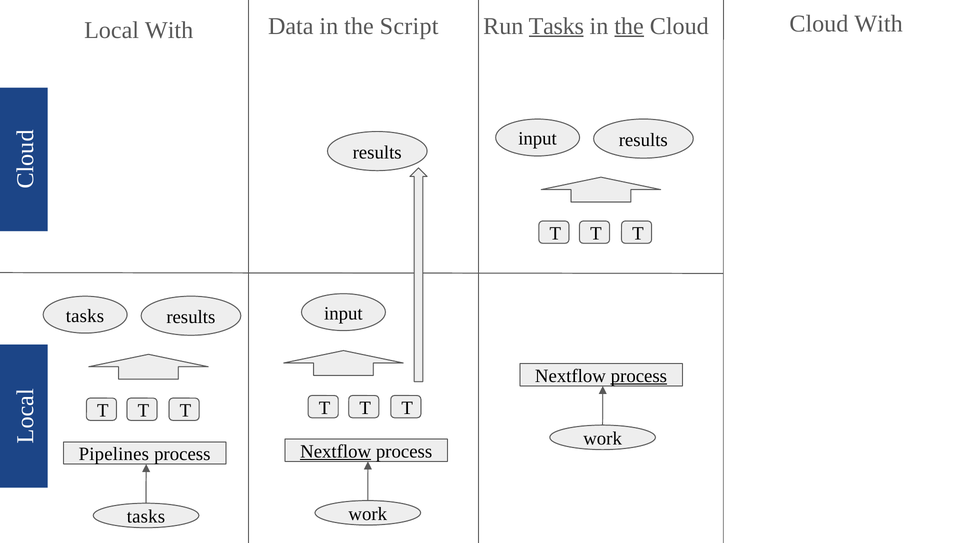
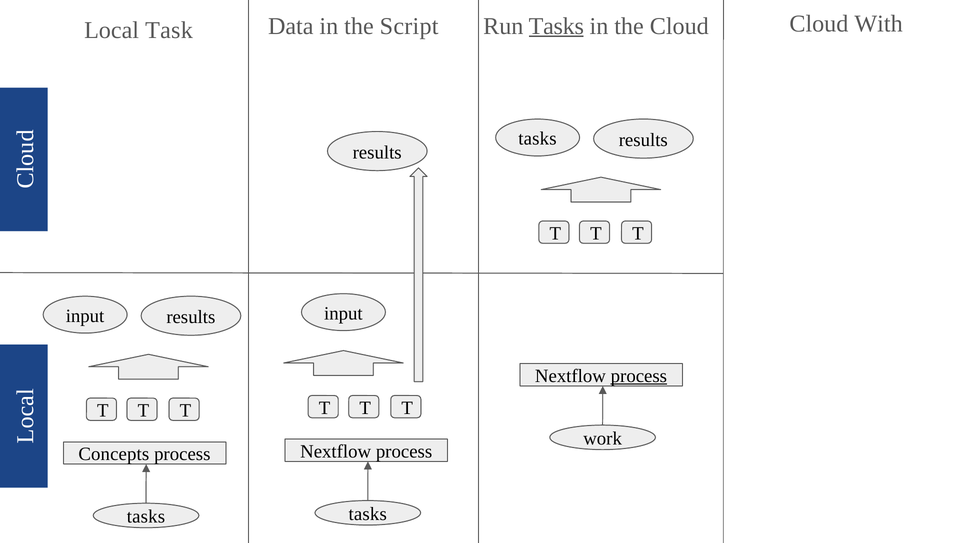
Local With: With -> Task
the at (629, 26) underline: present -> none
input at (538, 139): input -> tasks
tasks at (85, 316): tasks -> input
Nextflow at (336, 452) underline: present -> none
Pipelines: Pipelines -> Concepts
work at (368, 514): work -> tasks
